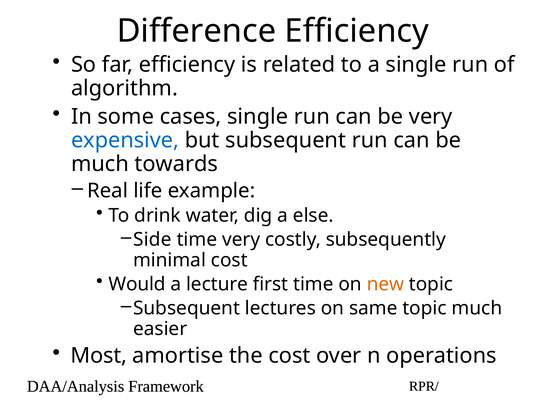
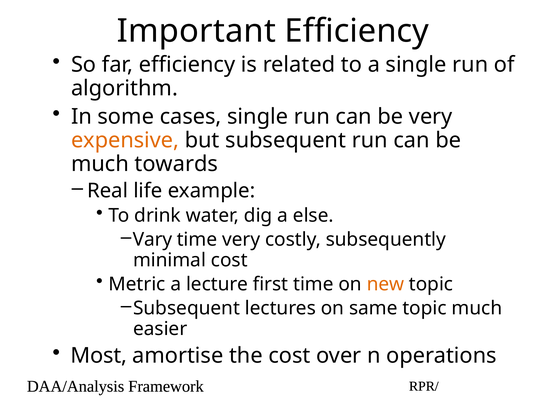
Difference: Difference -> Important
expensive colour: blue -> orange
Side: Side -> Vary
Would: Would -> Metric
